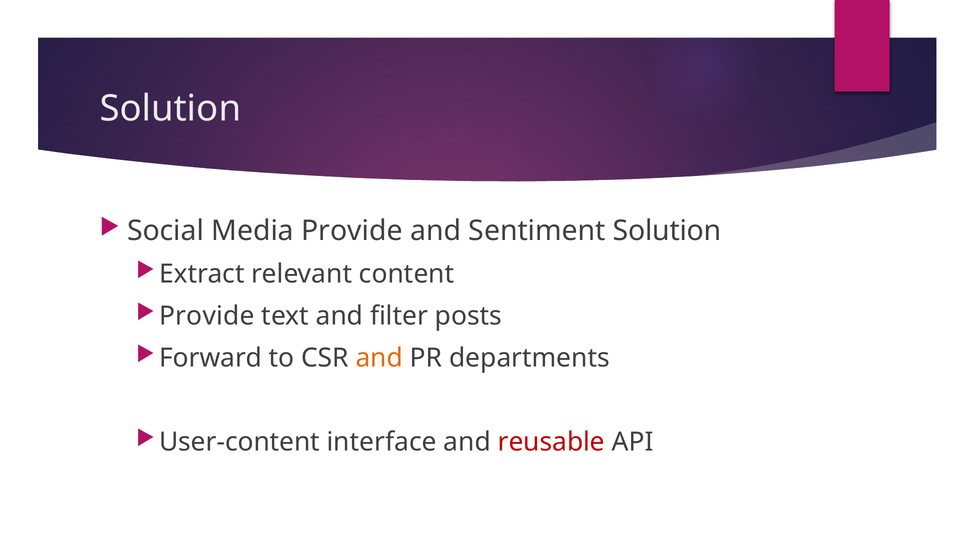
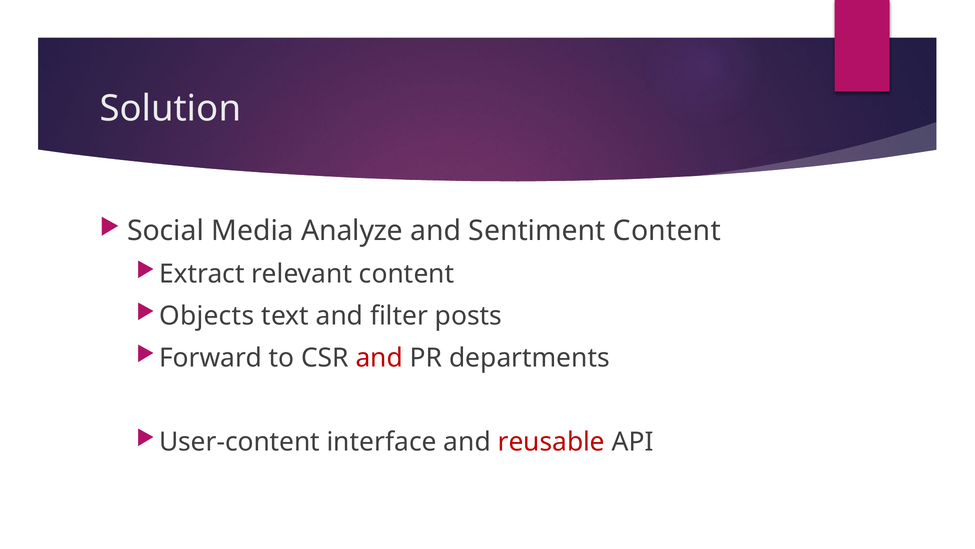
Media Provide: Provide -> Analyze
Sentiment Solution: Solution -> Content
Provide at (207, 316): Provide -> Objects
and at (379, 358) colour: orange -> red
